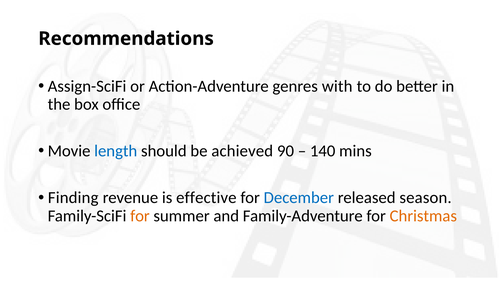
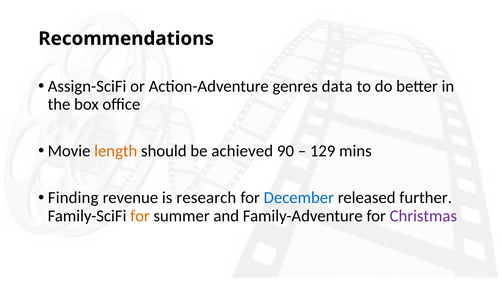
with: with -> data
length colour: blue -> orange
140: 140 -> 129
effective: effective -> research
season: season -> further
Christmas colour: orange -> purple
